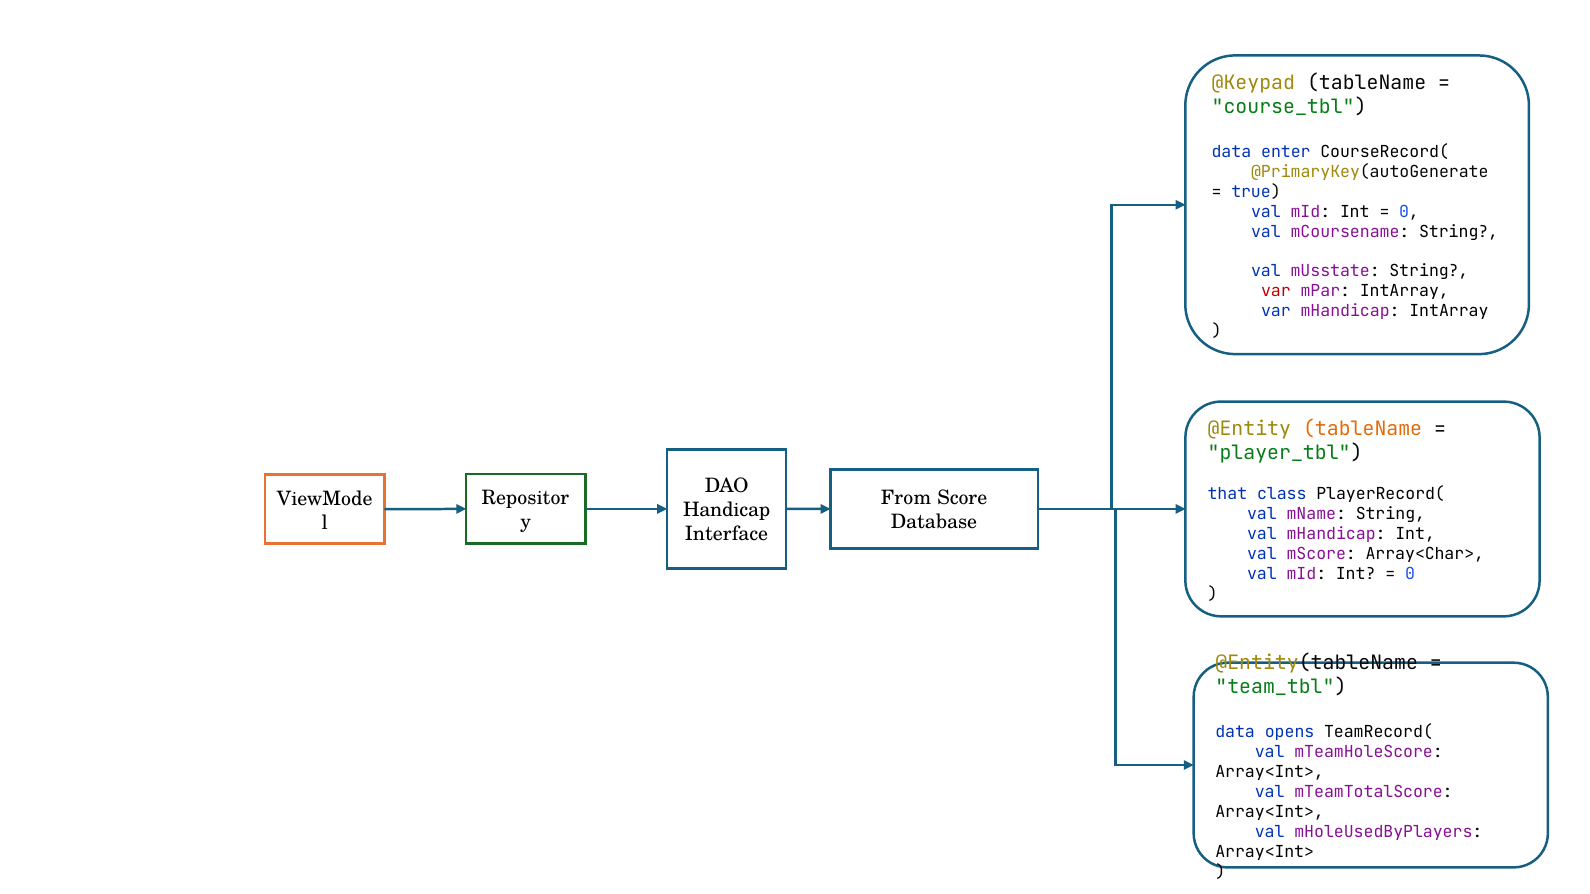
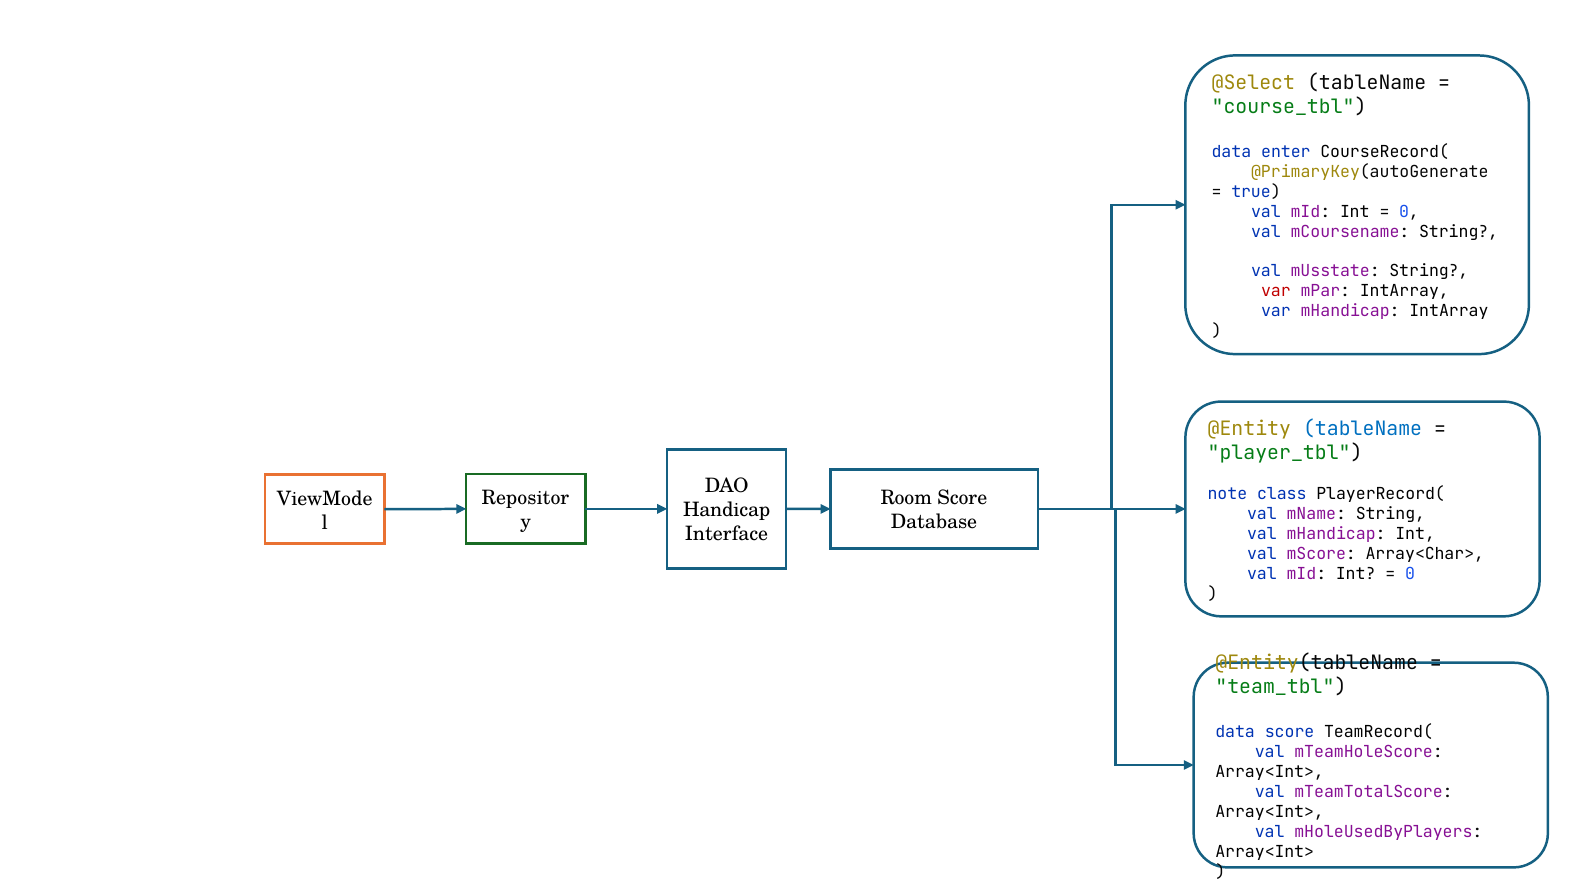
@Keypad: @Keypad -> @Select
tableName at (1363, 429) colour: orange -> blue
that: that -> note
From: From -> Room
data opens: opens -> score
